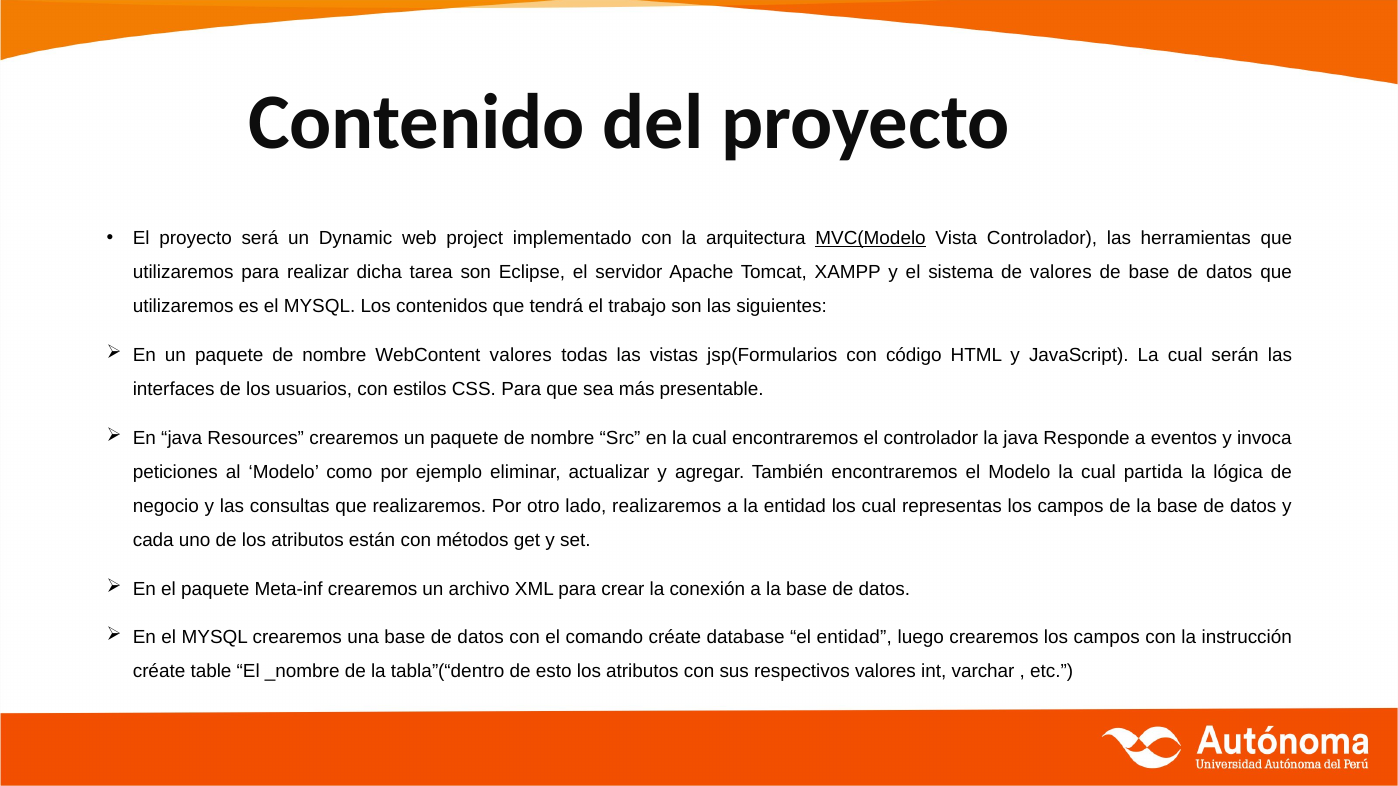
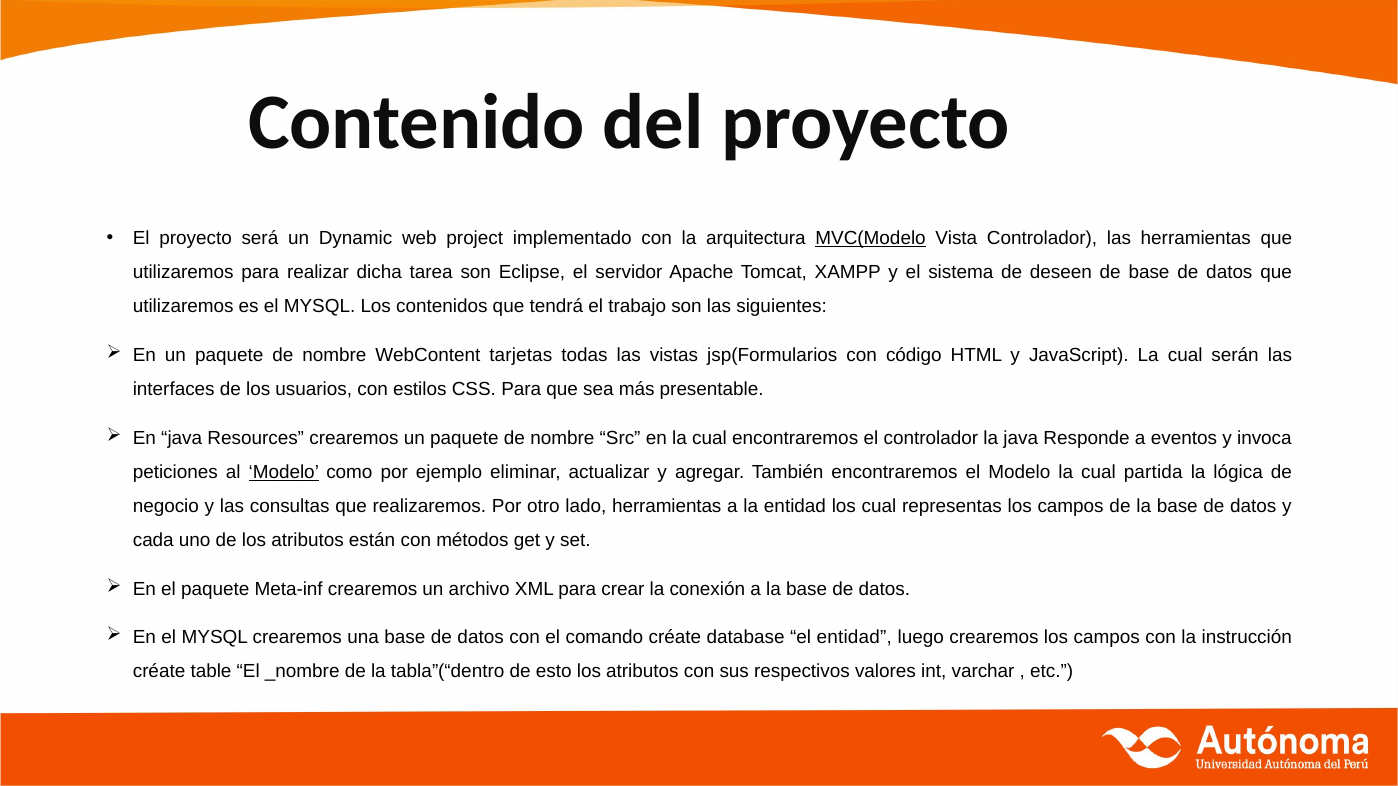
de valores: valores -> deseen
WebContent valores: valores -> tarjetas
Modelo at (284, 472) underline: none -> present
lado realizaremos: realizaremos -> herramientas
